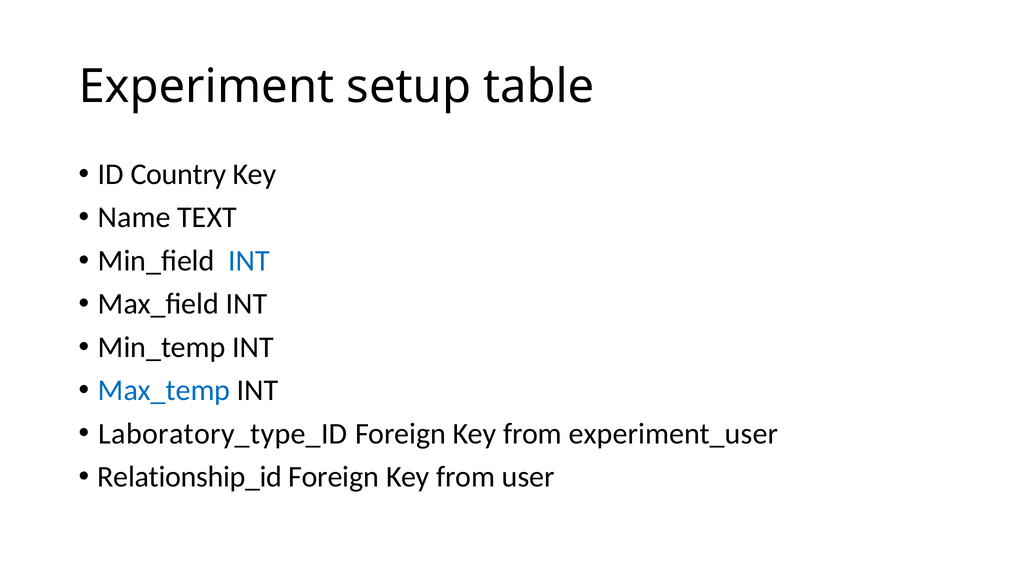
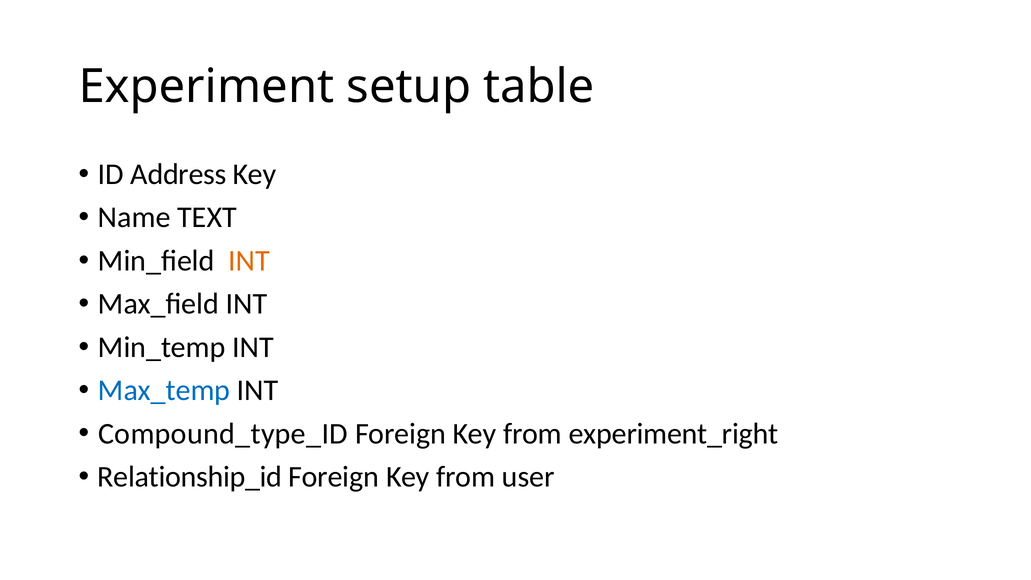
Country: Country -> Address
INT at (249, 261) colour: blue -> orange
Laboratory_type_ID: Laboratory_type_ID -> Compound_type_ID
experiment_user: experiment_user -> experiment_right
